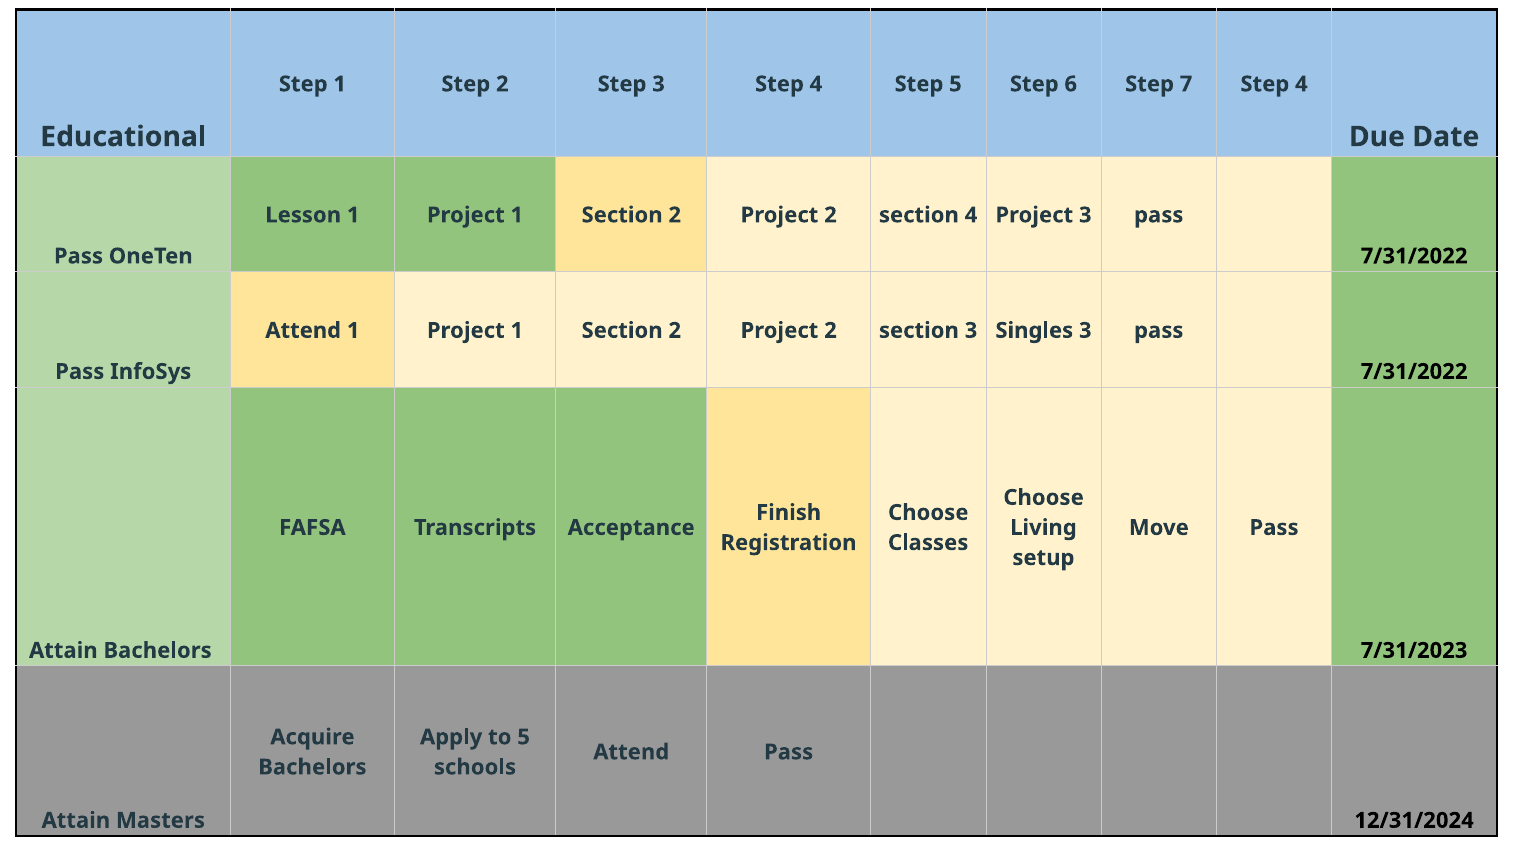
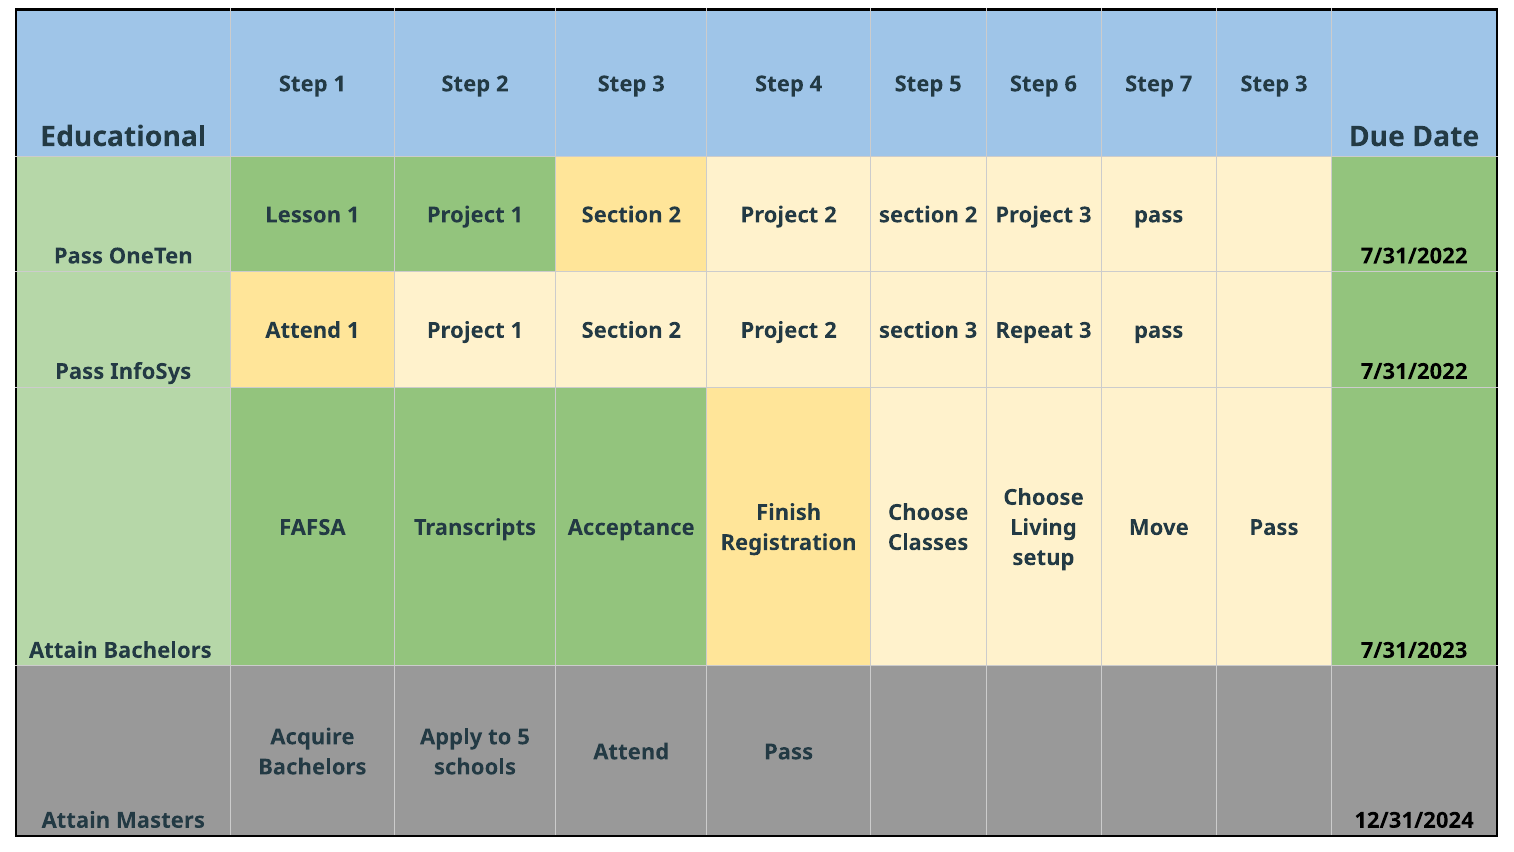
7 Step 4: 4 -> 3
2 section 4: 4 -> 2
Singles: Singles -> Repeat
